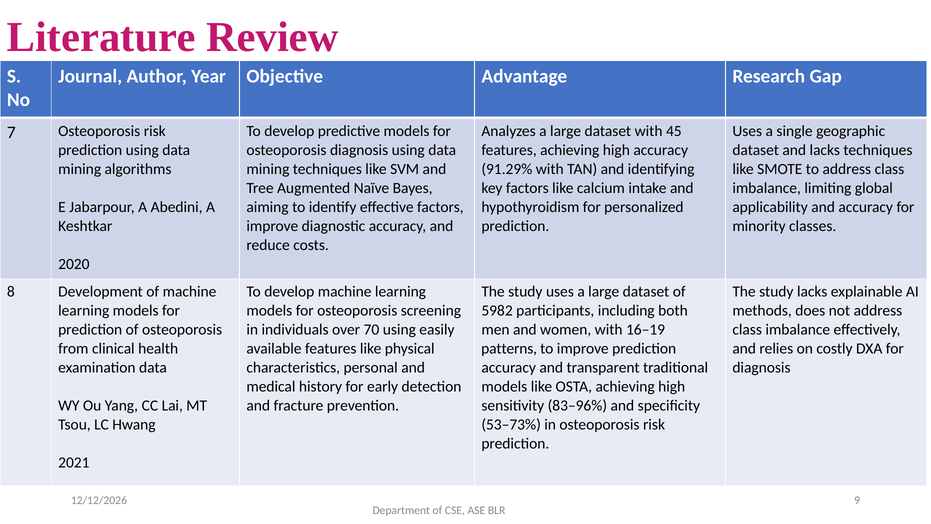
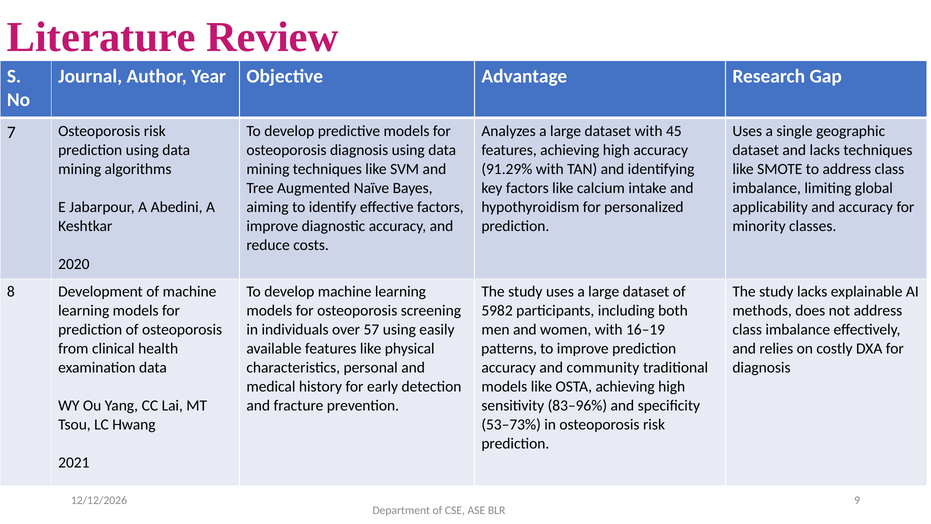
70: 70 -> 57
transparent: transparent -> community
